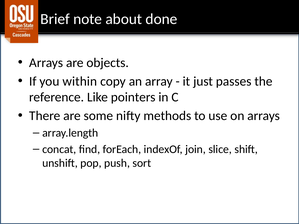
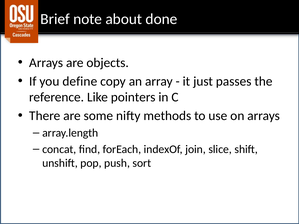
within: within -> define
